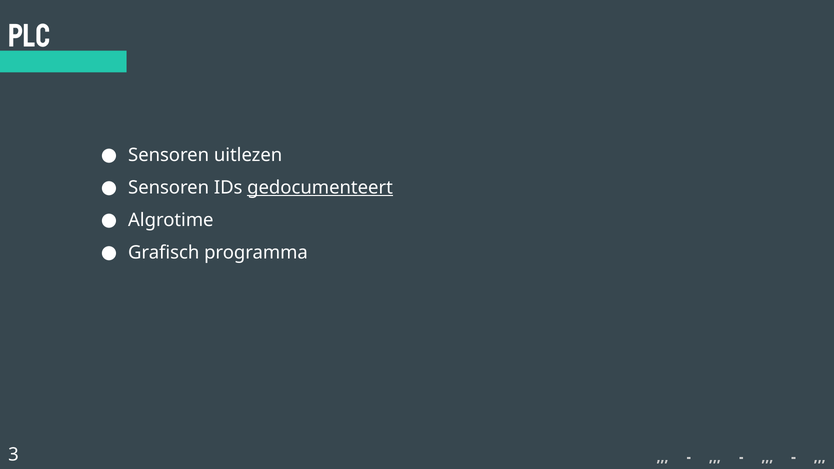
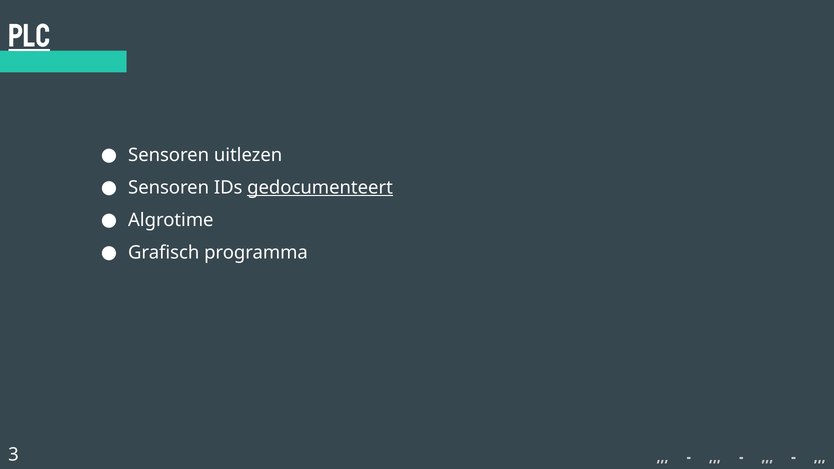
PLC underline: none -> present
